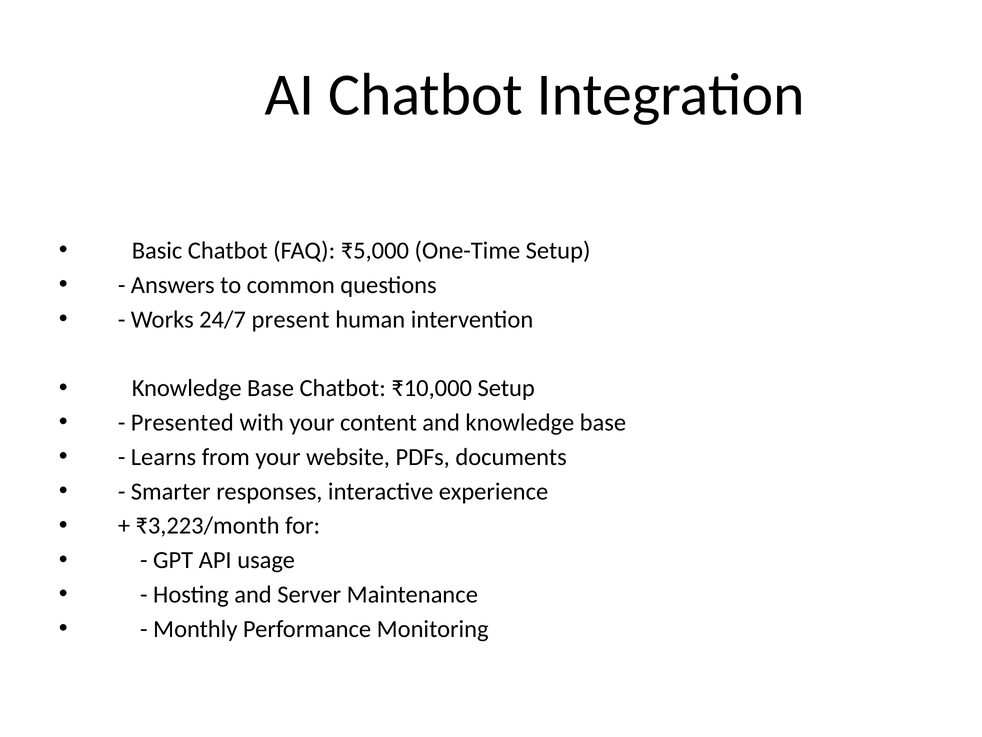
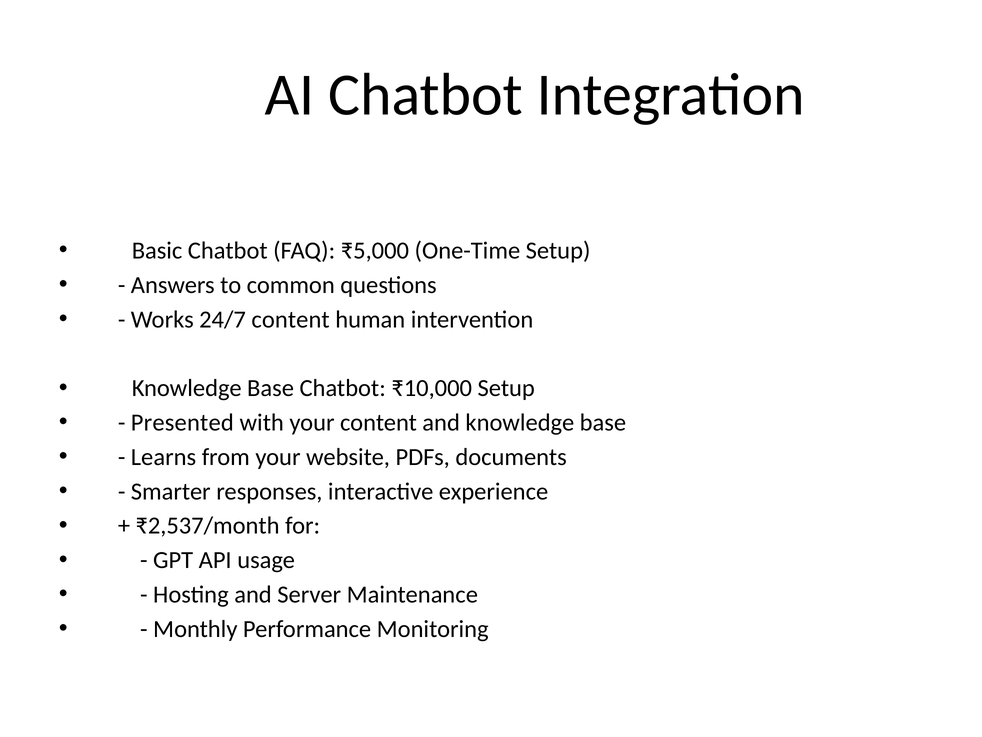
24/7 present: present -> content
₹3,223/month: ₹3,223/month -> ₹2,537/month
